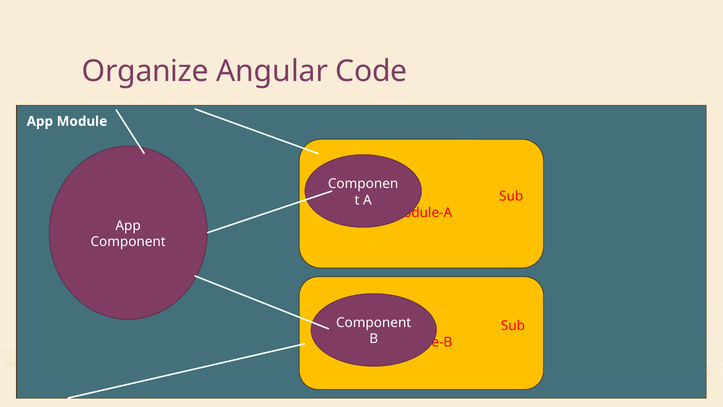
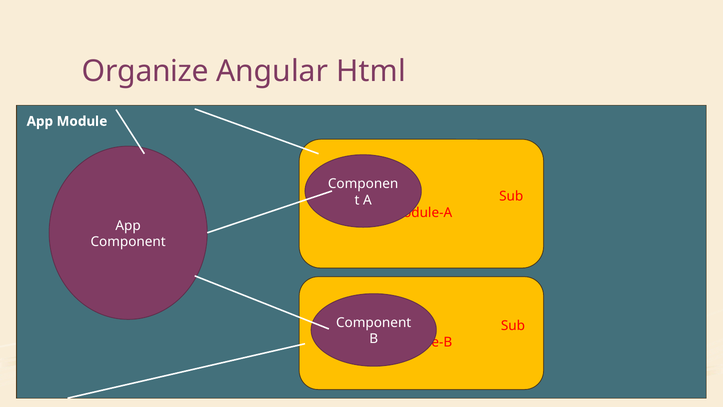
Code: Code -> Html
